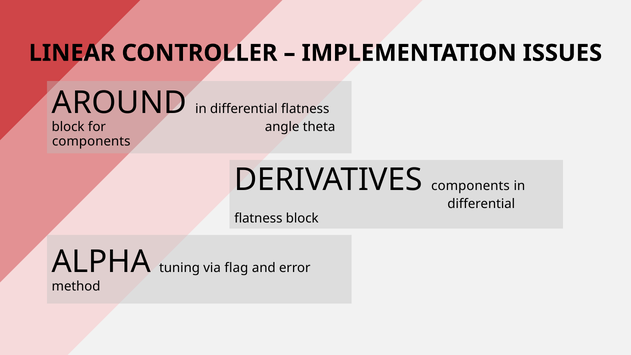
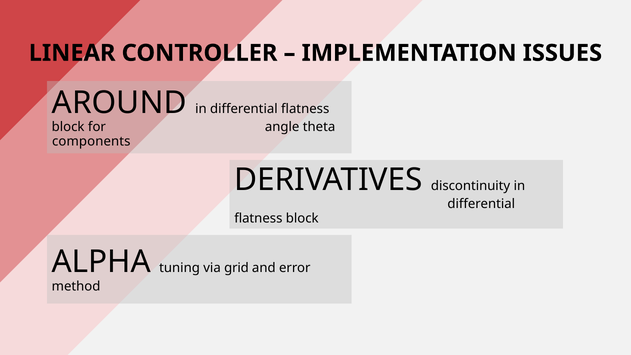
DERIVATIVES components: components -> discontinuity
flag: flag -> grid
